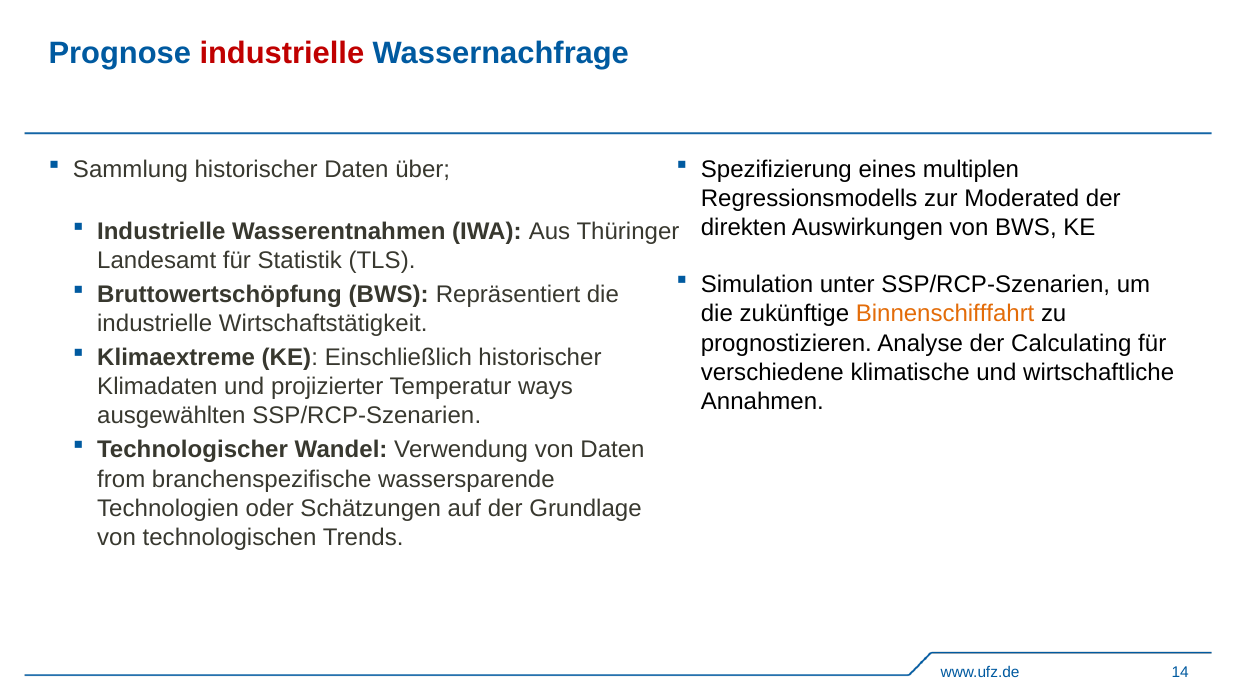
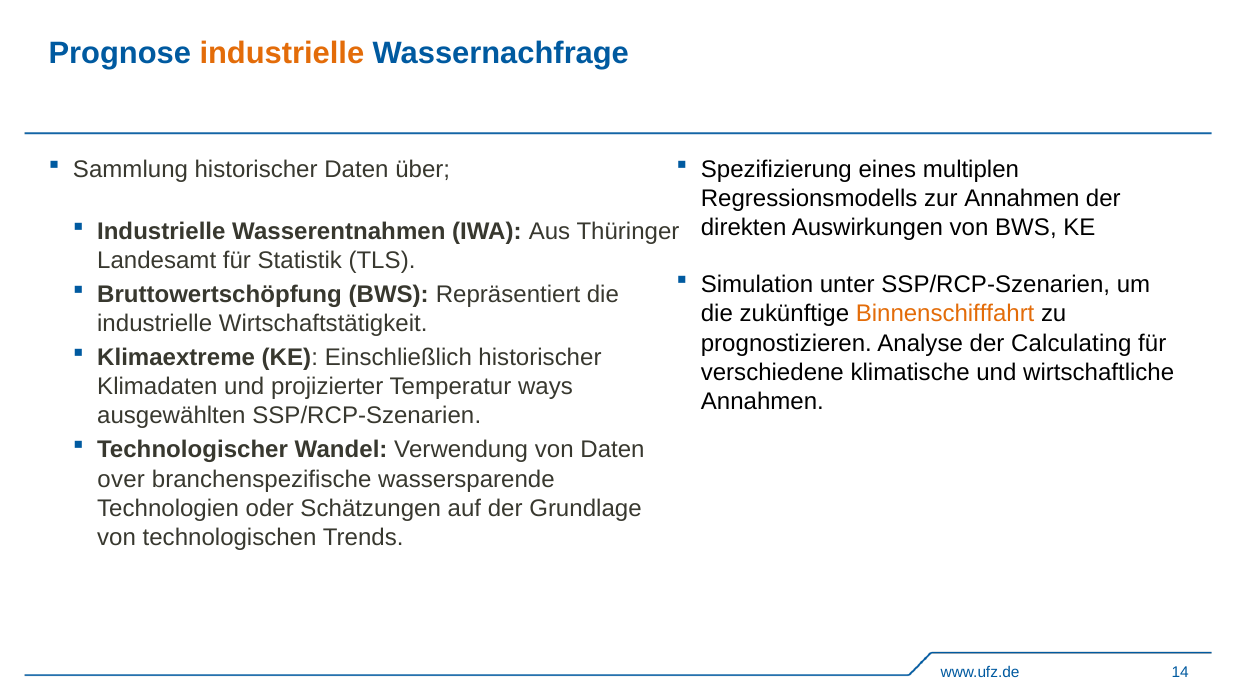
industrielle at (282, 53) colour: red -> orange
zur Moderated: Moderated -> Annahmen
from: from -> over
